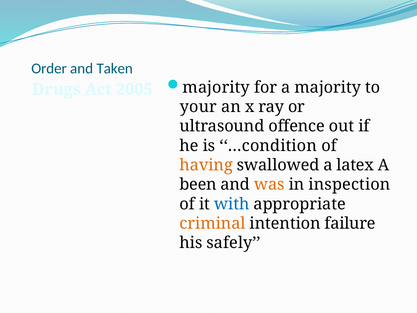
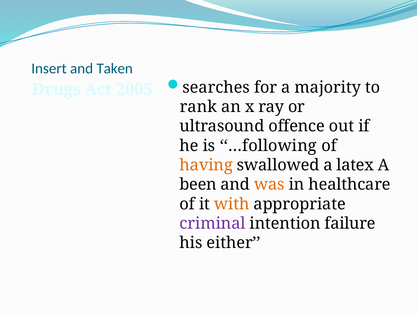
Order: Order -> Insert
majority at (216, 87): majority -> searches
your: your -> rank
…condition: …condition -> …following
inspection: inspection -> healthcare
with colour: blue -> orange
criminal colour: orange -> purple
safely: safely -> either
